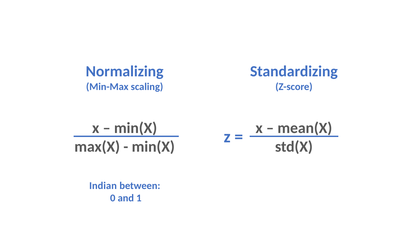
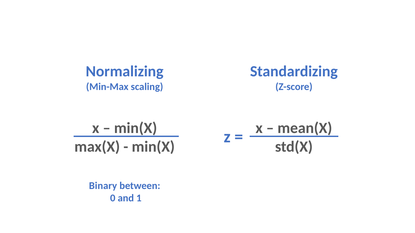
Indian: Indian -> Binary
